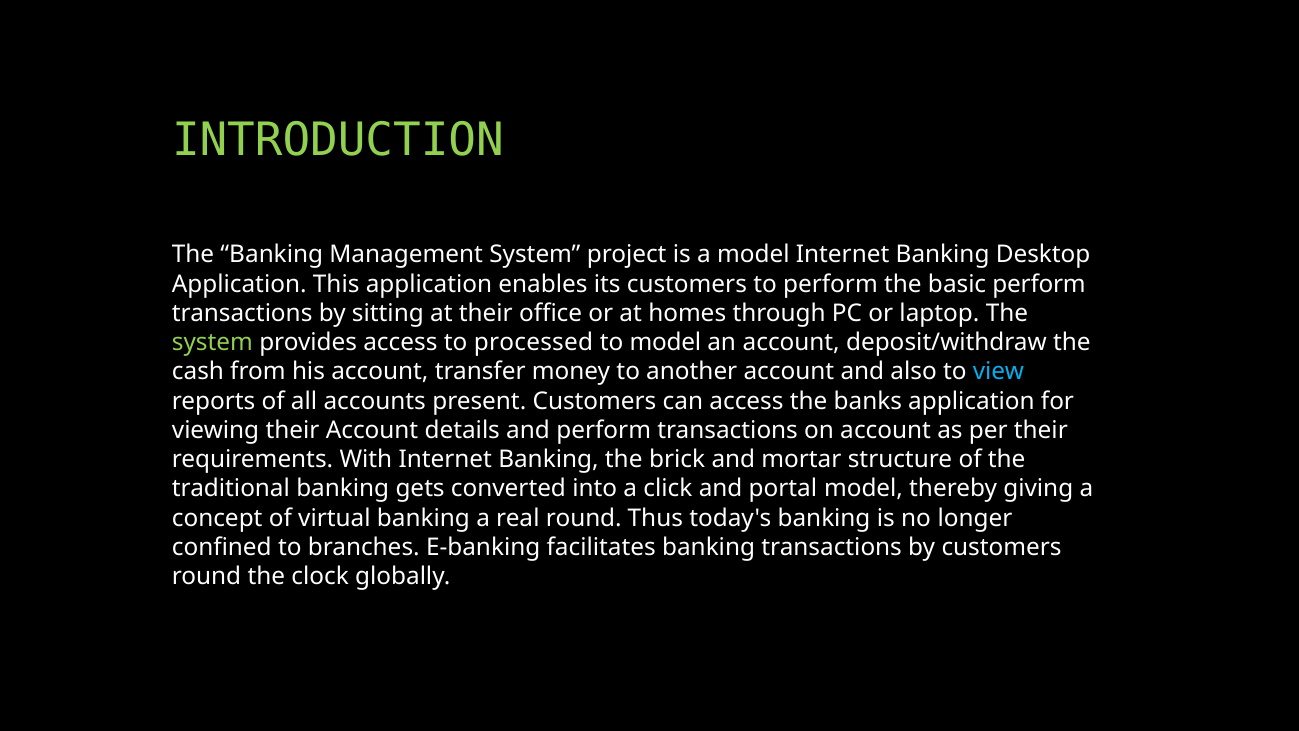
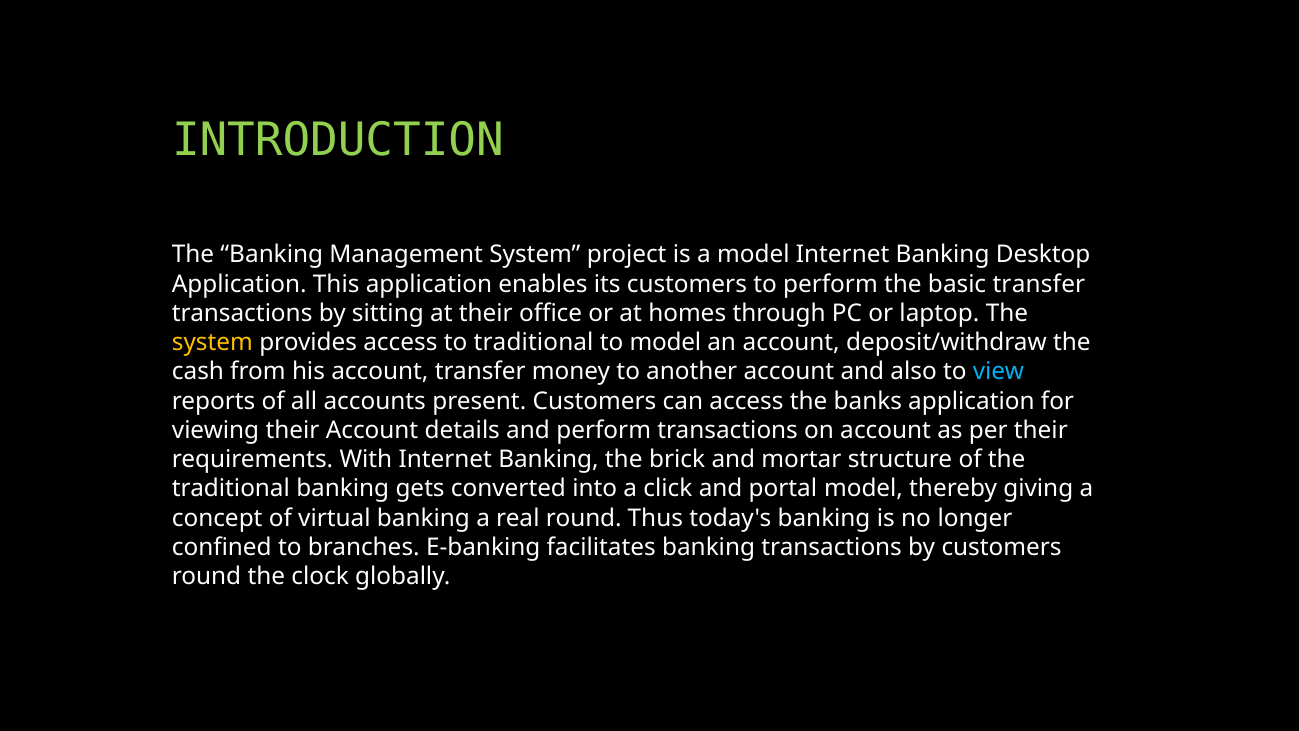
basic perform: perform -> transfer
system at (212, 342) colour: light green -> yellow
to processed: processed -> traditional
